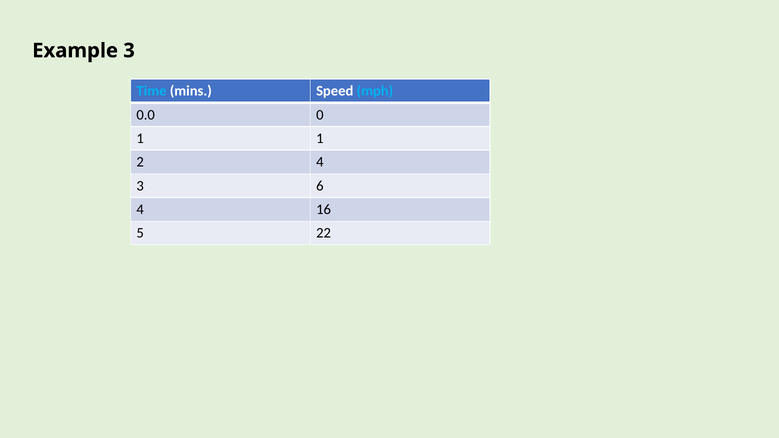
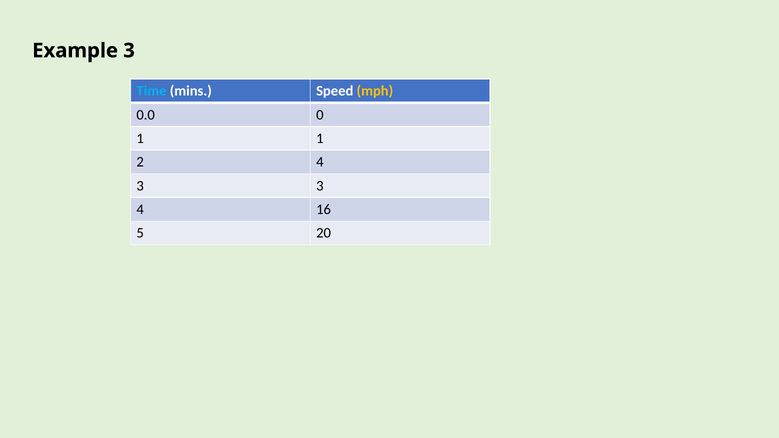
mph colour: light blue -> yellow
3 6: 6 -> 3
22: 22 -> 20
